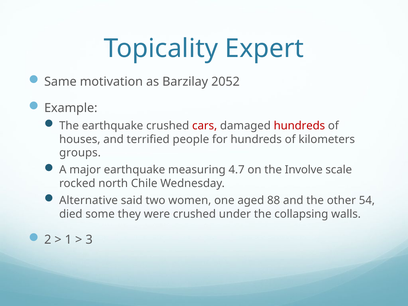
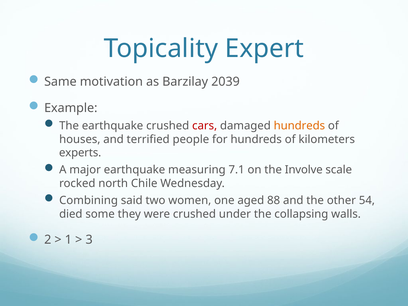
2052: 2052 -> 2039
hundreds at (299, 126) colour: red -> orange
groups: groups -> experts
4.7: 4.7 -> 7.1
Alternative: Alternative -> Combining
